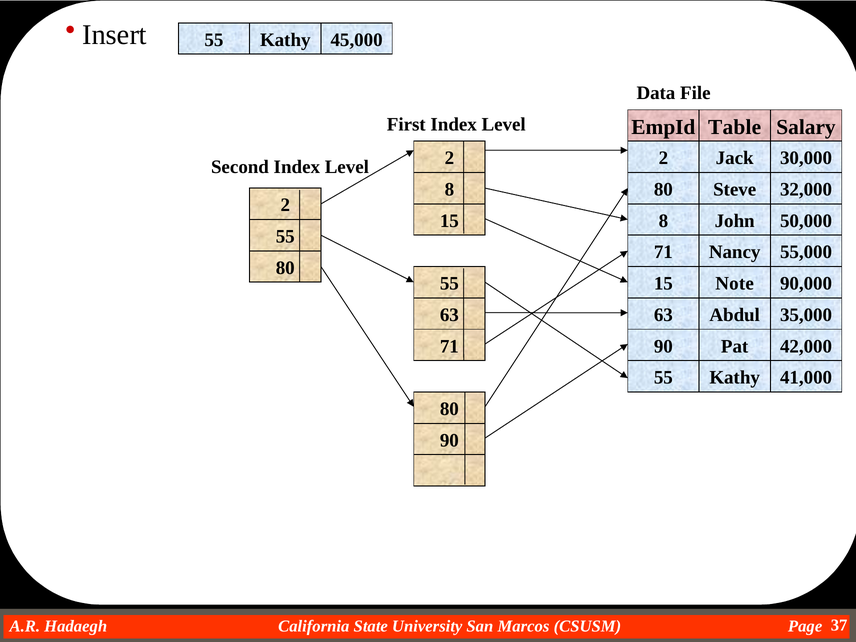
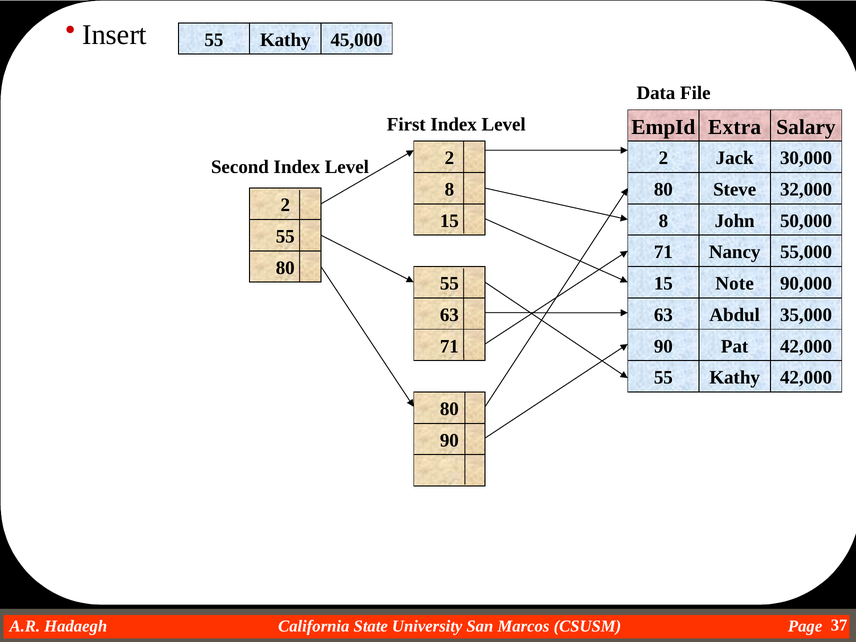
Table: Table -> Extra
Kathy 41,000: 41,000 -> 42,000
